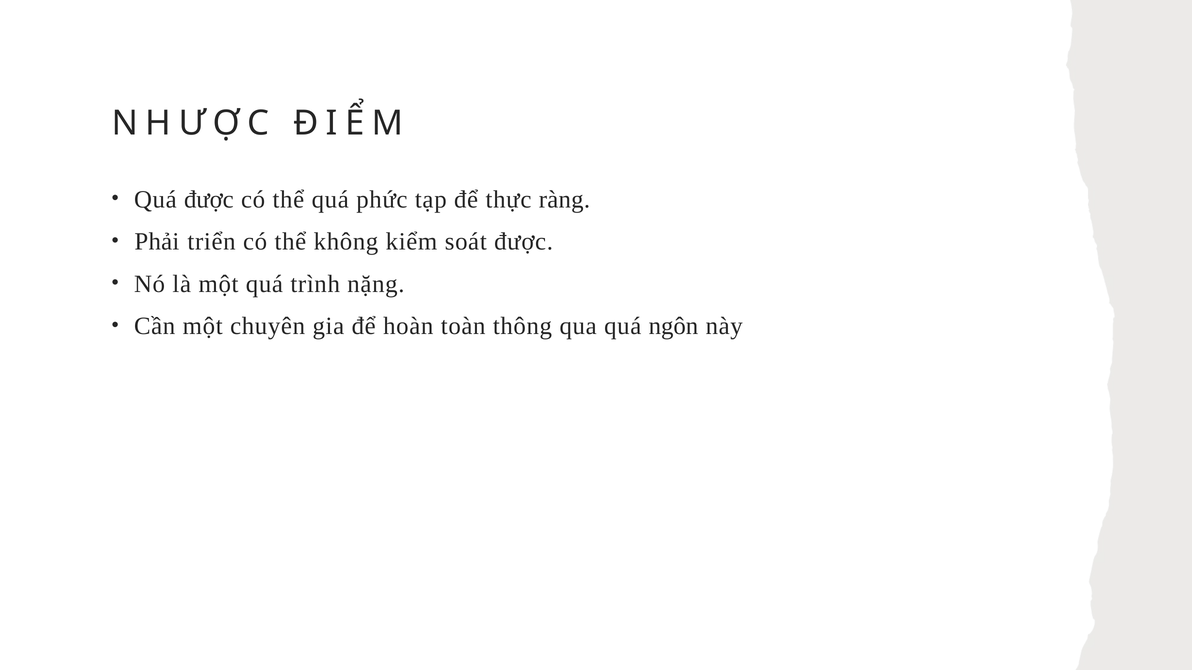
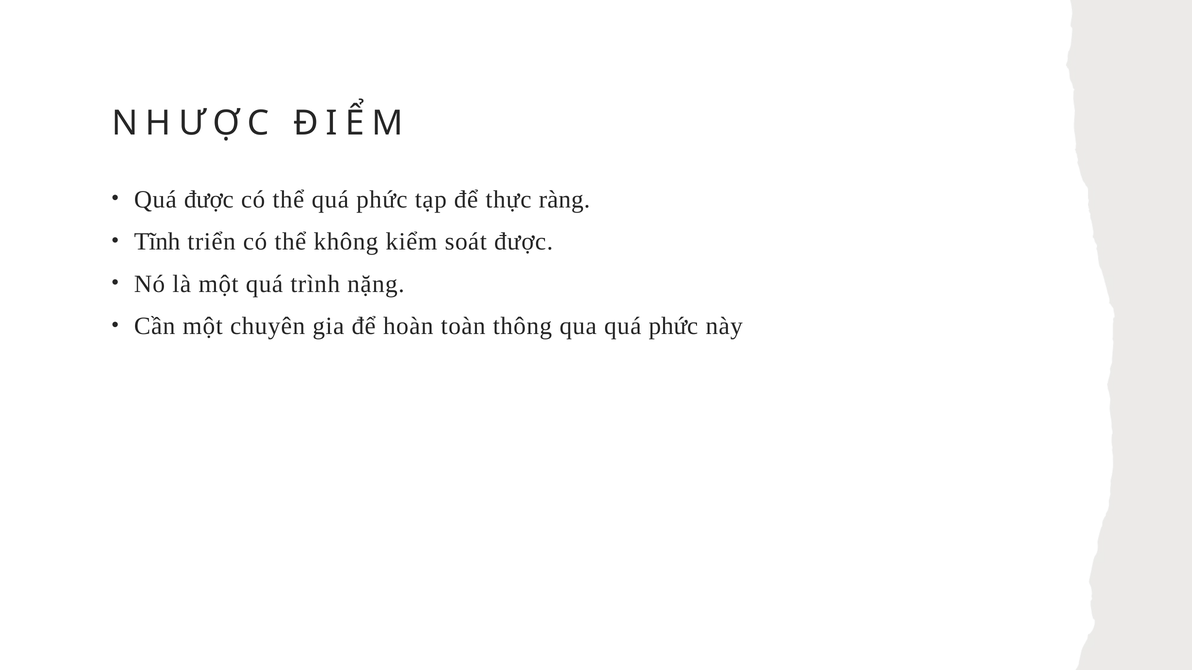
Phải: Phải -> Tĩnh
qua quá ngôn: ngôn -> phức
